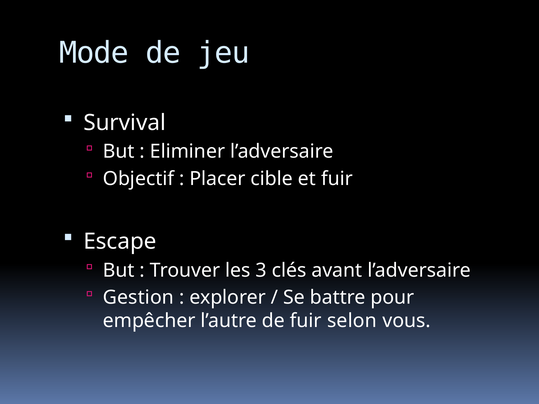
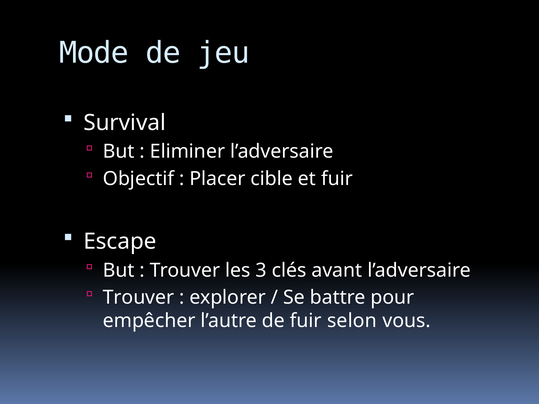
Gestion at (138, 298): Gestion -> Trouver
